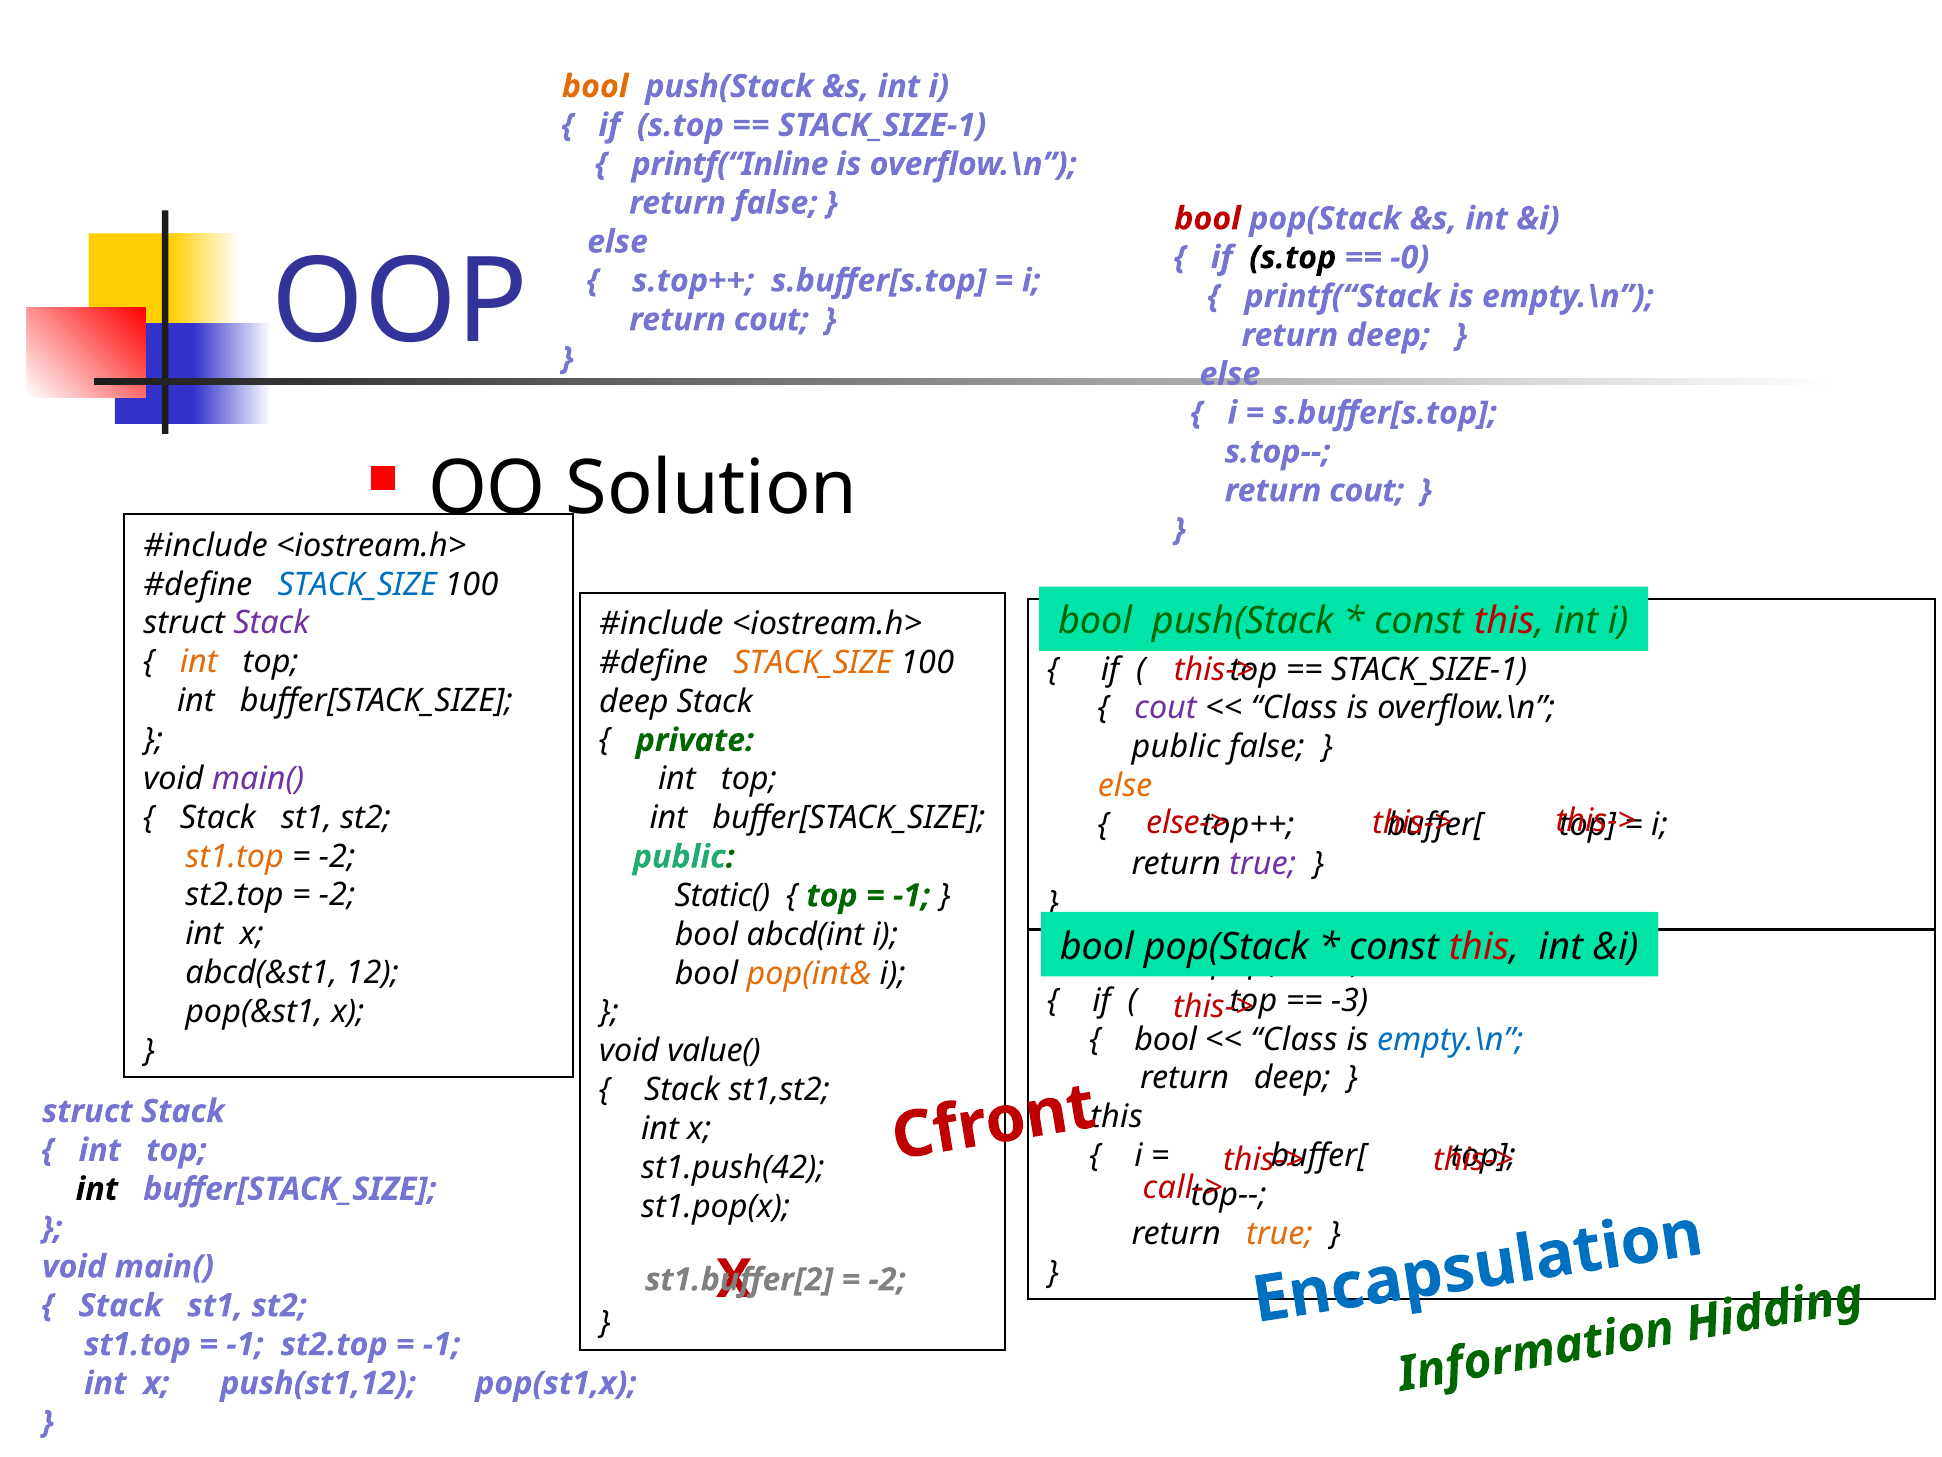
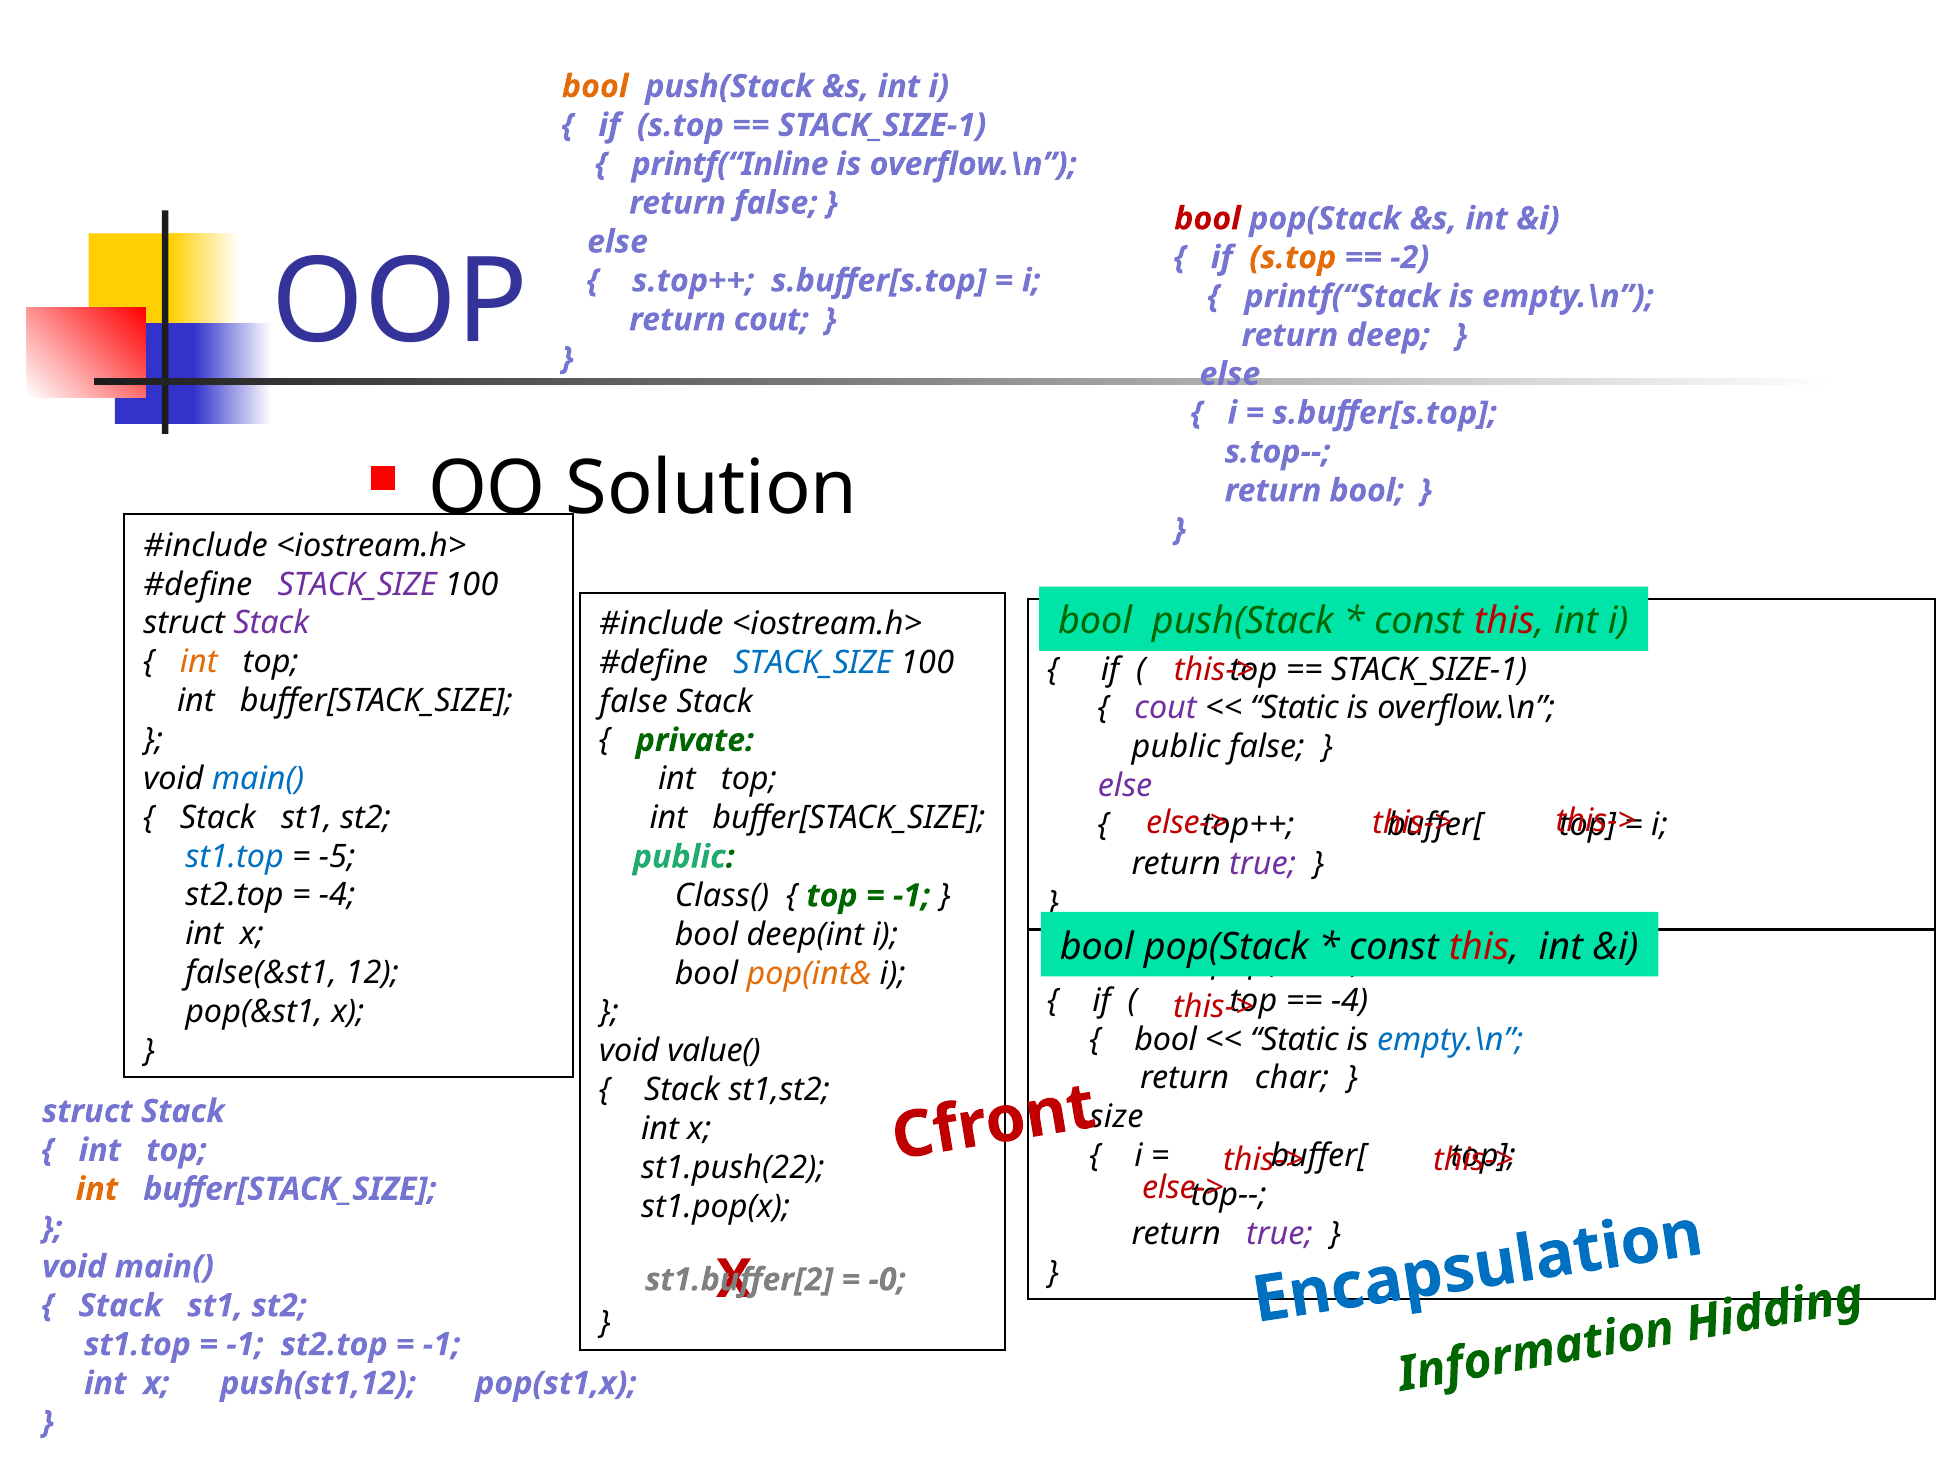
s.top at (1293, 257) colour: black -> orange
-0: -0 -> -2
cout at (1367, 491): cout -> bool
STACK_SIZE at (357, 584) colour: blue -> purple
STACK_SIZE at (813, 662) colour: orange -> blue
deep at (634, 701): deep -> false
Class at (1294, 708): Class -> Static
main( at (258, 778) colour: purple -> blue
else at (1125, 786) colour: orange -> purple
st1.top at (235, 856) colour: orange -> blue
-2 at (337, 856): -2 -> -5
-2 at (337, 895): -2 -> -4
Static(: Static( -> Class(
abcd(int: abcd(int -> deep(int
abcd(&st1: abcd(&st1 -> false(&st1
-3 at (1350, 1000): -3 -> -4
Class at (1294, 1039): Class -> Static
deep at (1292, 1078): deep -> char
this at (1116, 1117): this -> size
st1.push(42: st1.push(42 -> st1.push(22
call-> at (1183, 1188): call-> -> else->
int at (97, 1189) colour: black -> orange
true at (1279, 1233) colour: orange -> purple
-2 at (887, 1279): -2 -> -0
